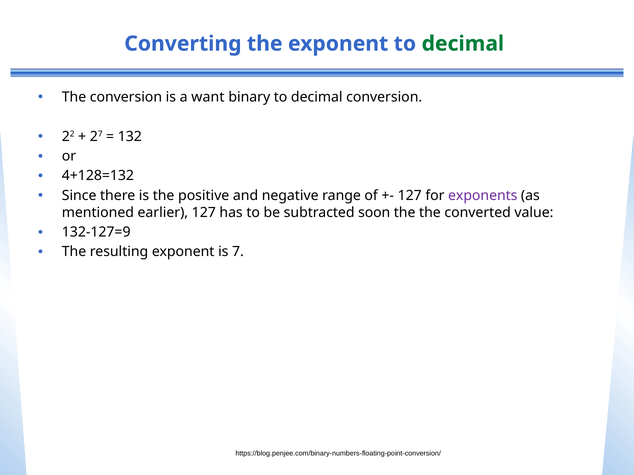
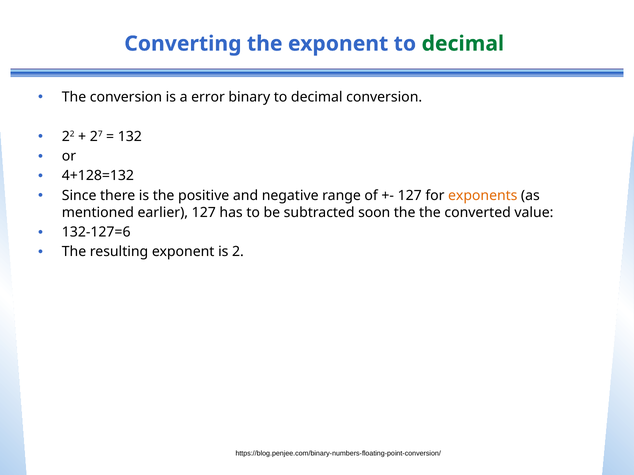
want: want -> error
exponents colour: purple -> orange
132-127=9: 132-127=9 -> 132-127=6
7: 7 -> 2
